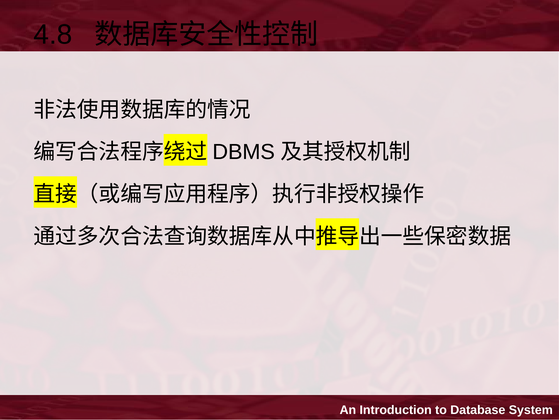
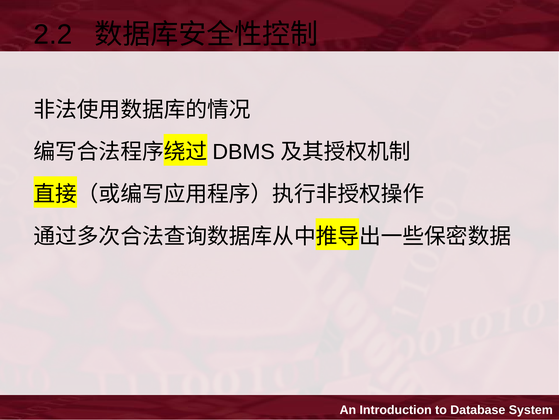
4.8: 4.8 -> 2.2
